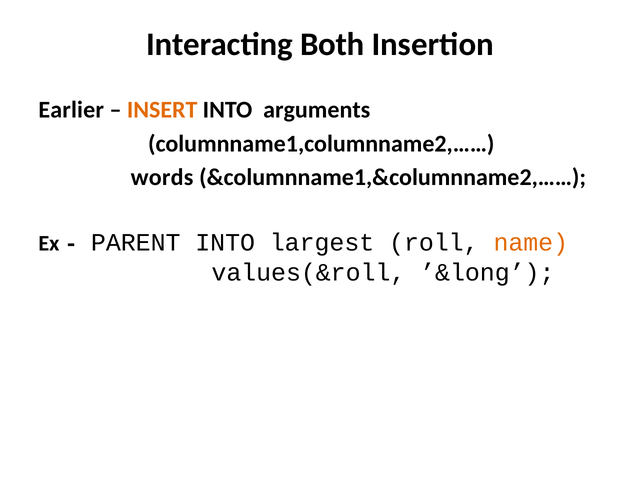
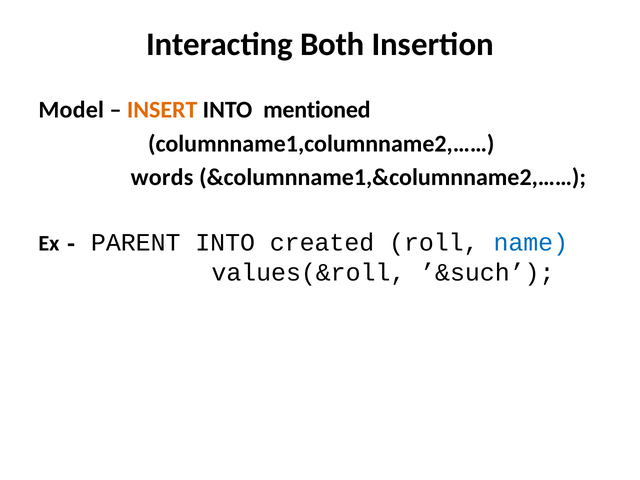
Earlier: Earlier -> Model
arguments: arguments -> mentioned
largest: largest -> created
name colour: orange -> blue
’&long: ’&long -> ’&such
